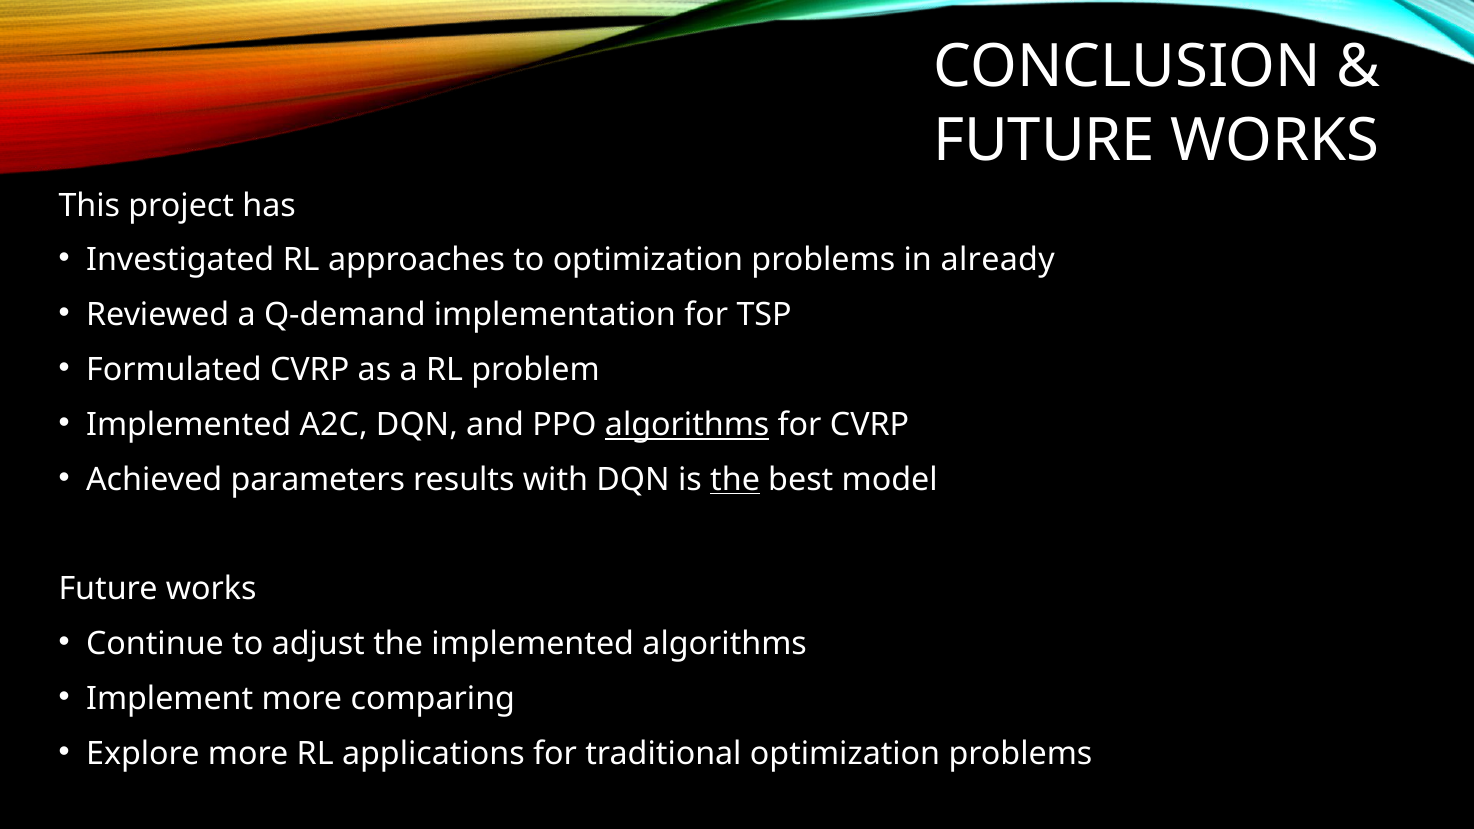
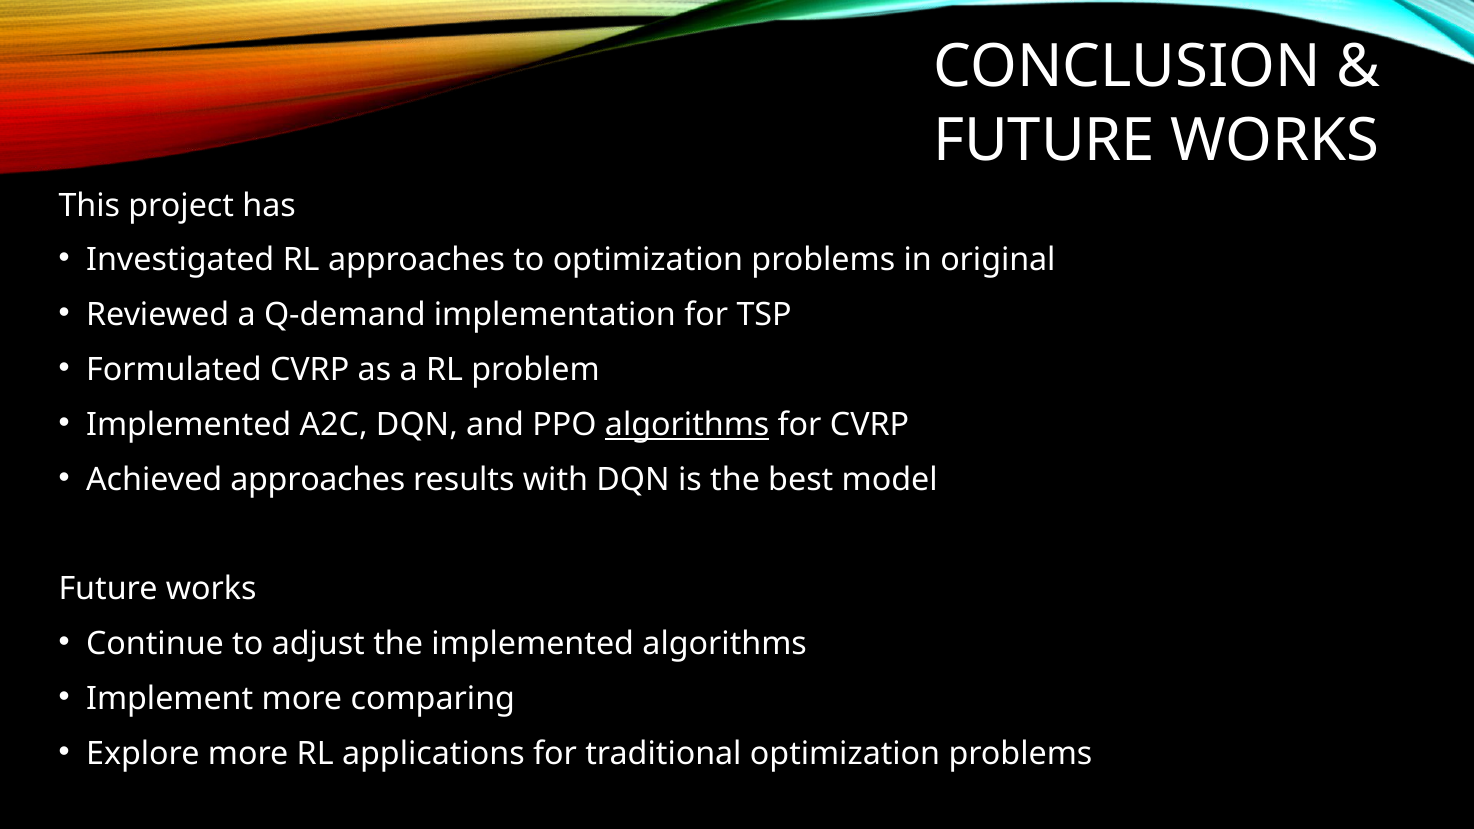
already: already -> original
Achieved parameters: parameters -> approaches
the at (735, 480) underline: present -> none
